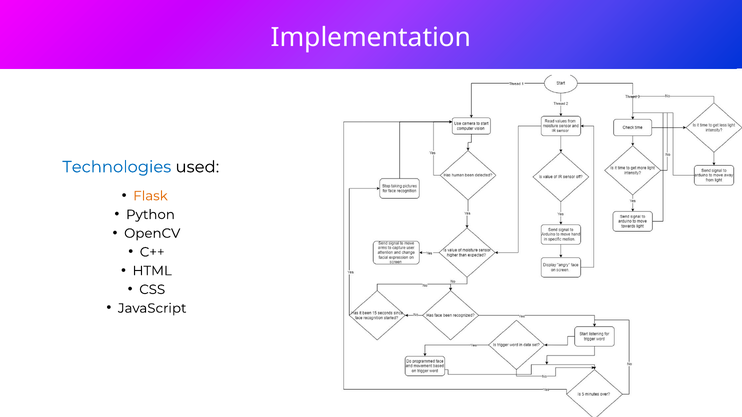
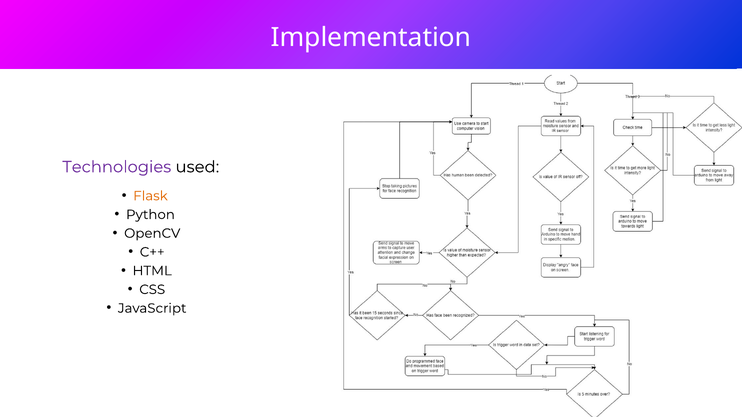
Technologies colour: blue -> purple
